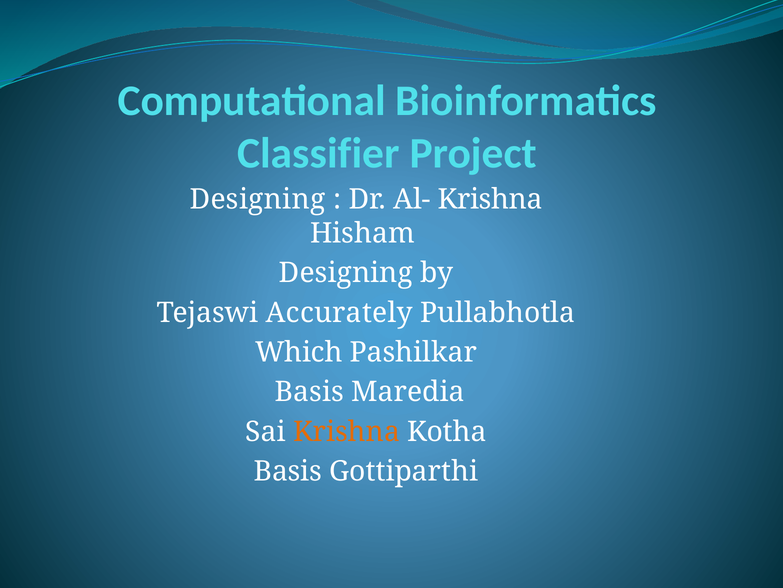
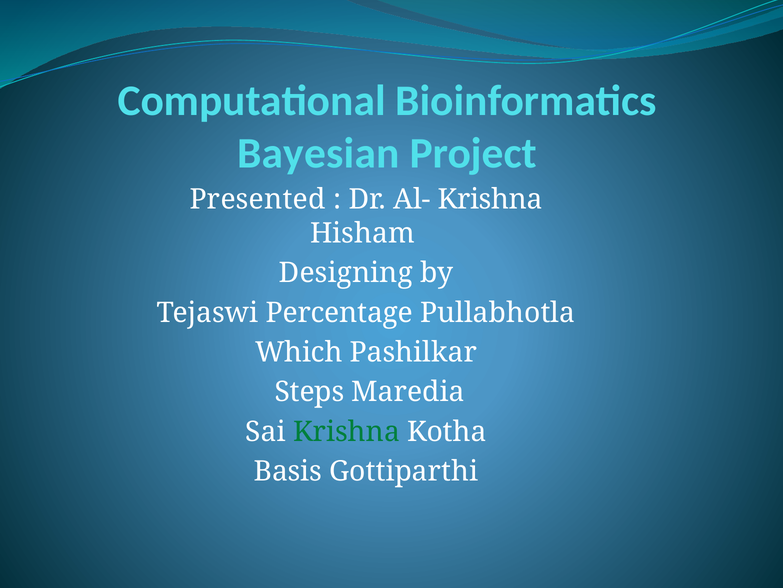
Classifier: Classifier -> Bayesian
Designing at (258, 199): Designing -> Presented
Accurately: Accurately -> Percentage
Basis at (309, 392): Basis -> Steps
Krishna at (347, 431) colour: orange -> green
